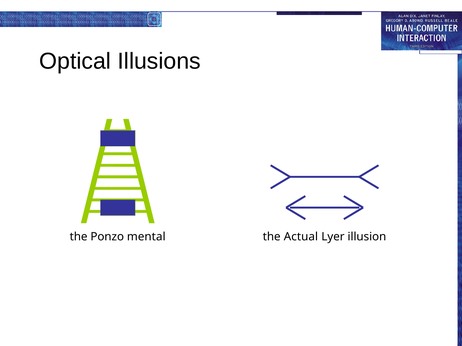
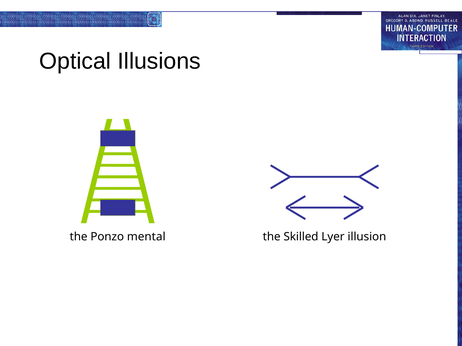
Actual: Actual -> Skilled
